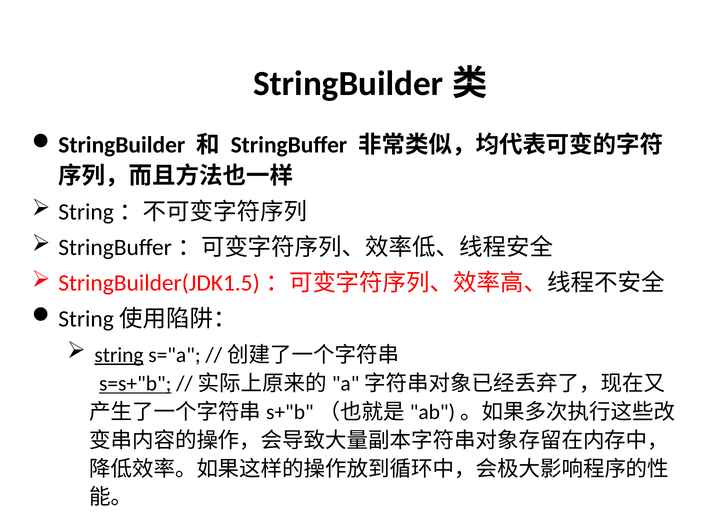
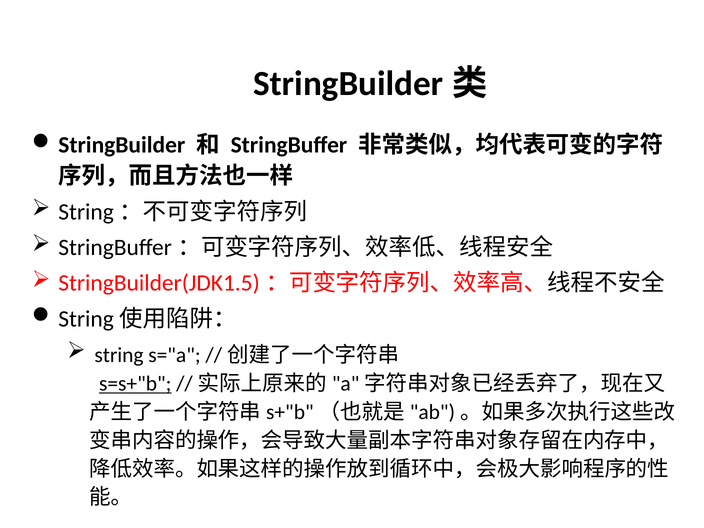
string underline: present -> none
